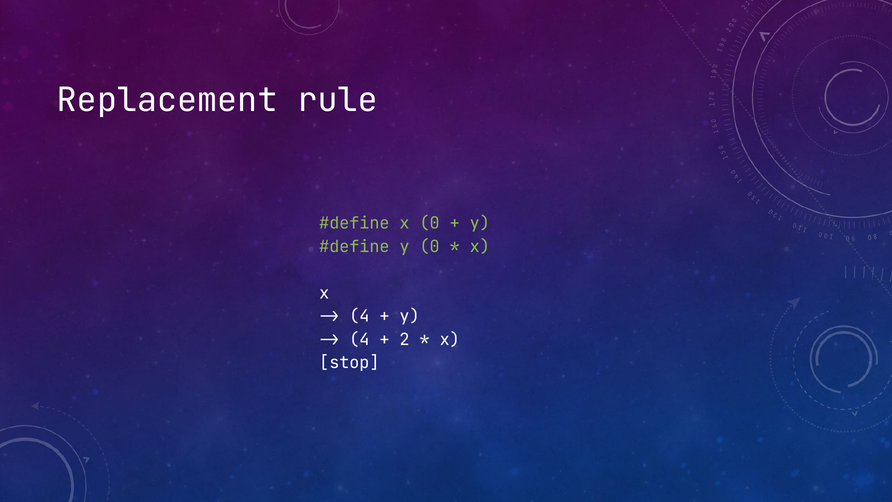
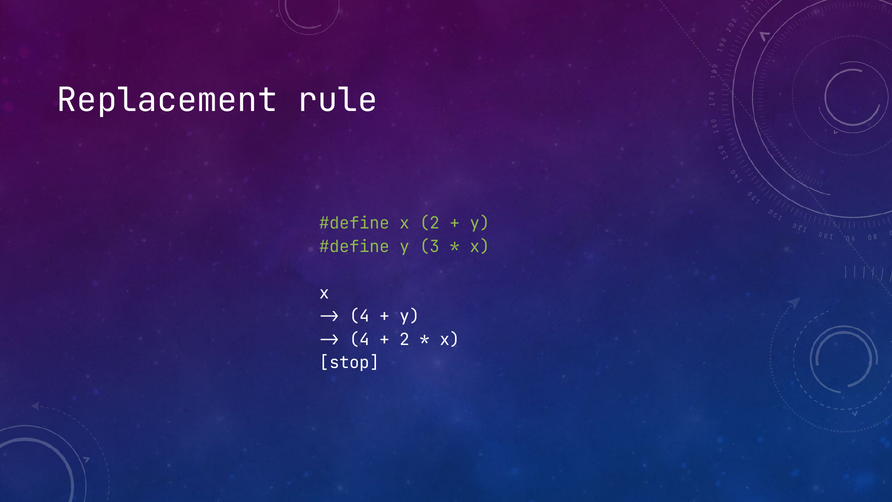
x 0: 0 -> 2
y 0: 0 -> 3
